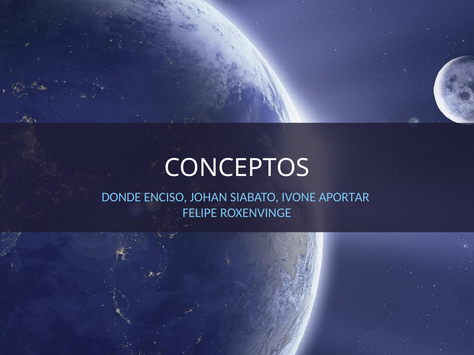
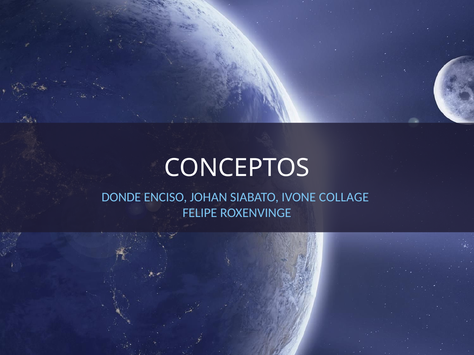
APORTAR: APORTAR -> COLLAGE
